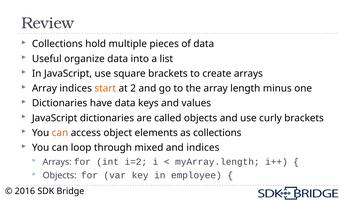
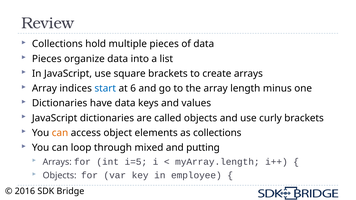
Useful at (47, 59): Useful -> Pieces
start colour: orange -> blue
2: 2 -> 6
and indices: indices -> putting
i=2: i=2 -> i=5
